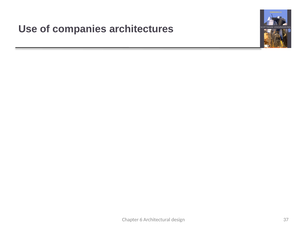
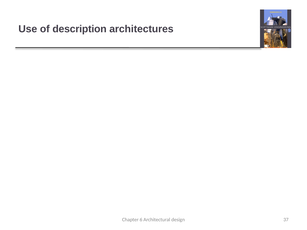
companies: companies -> description
